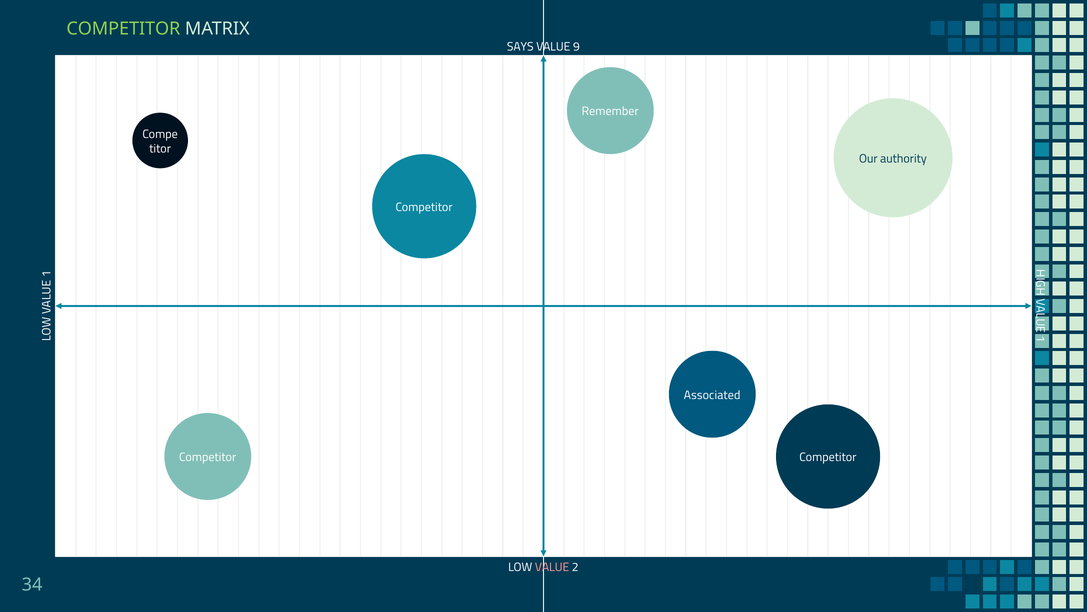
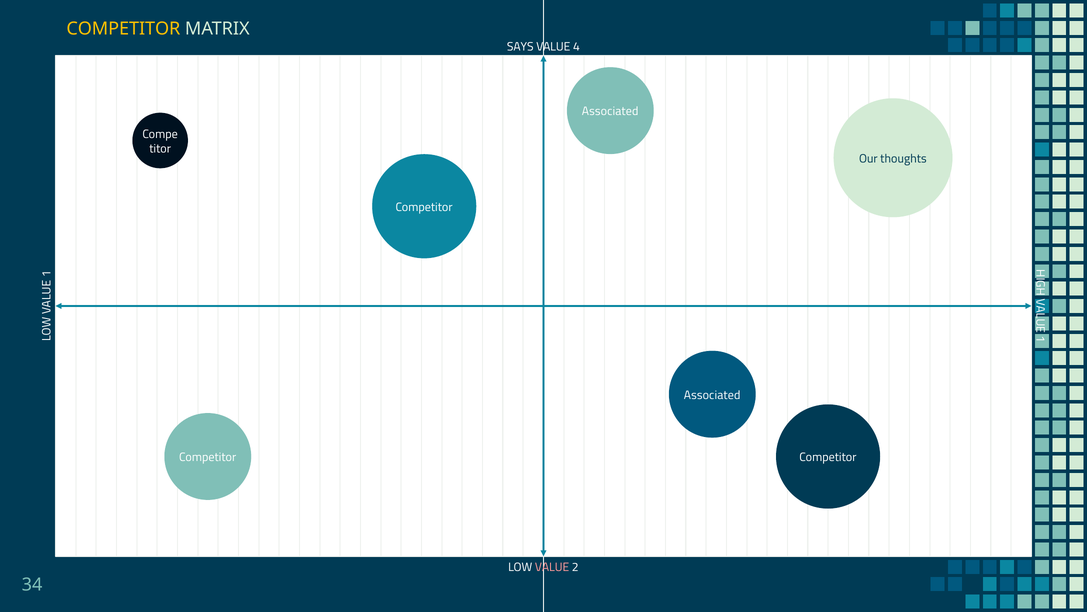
COMPETITOR at (123, 29) colour: light green -> yellow
9: 9 -> 4
Remember at (610, 111): Remember -> Associated
authority: authority -> thoughts
